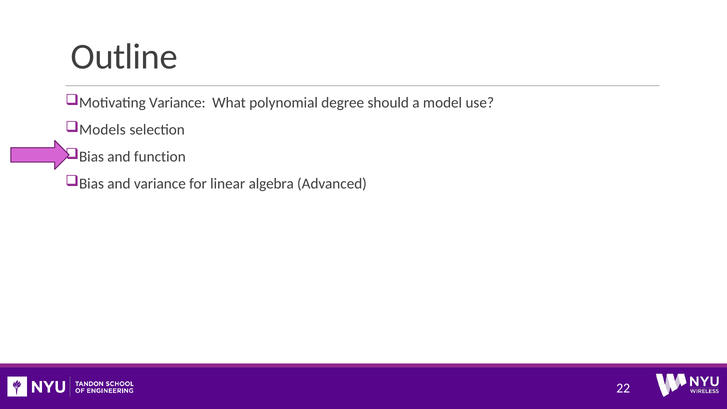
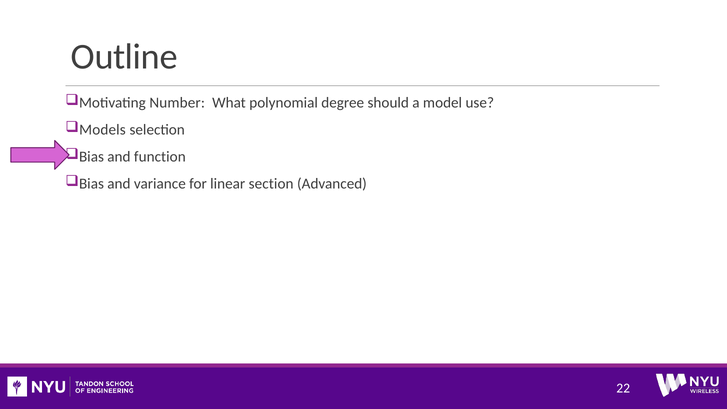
Motivating Variance: Variance -> Number
algebra: algebra -> section
